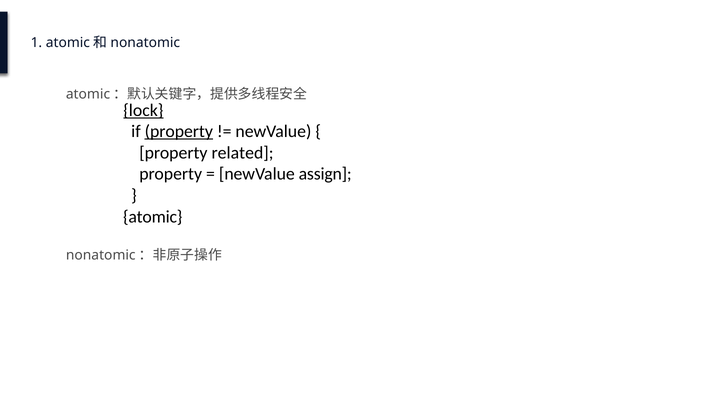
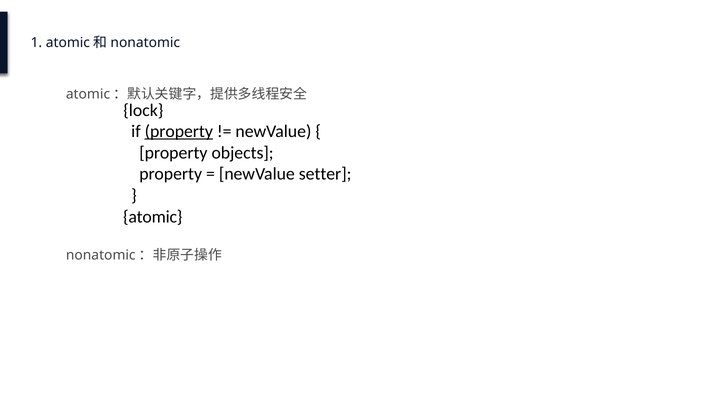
lock underline: present -> none
related: related -> objects
assign: assign -> setter
